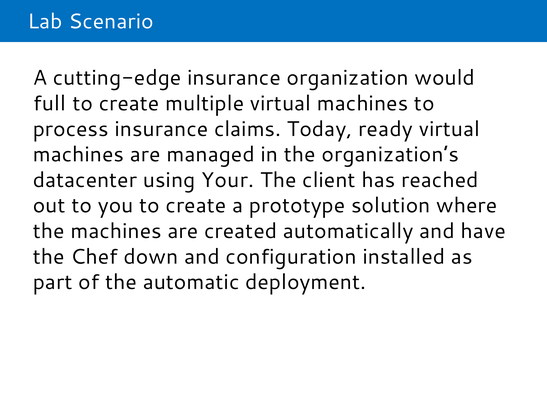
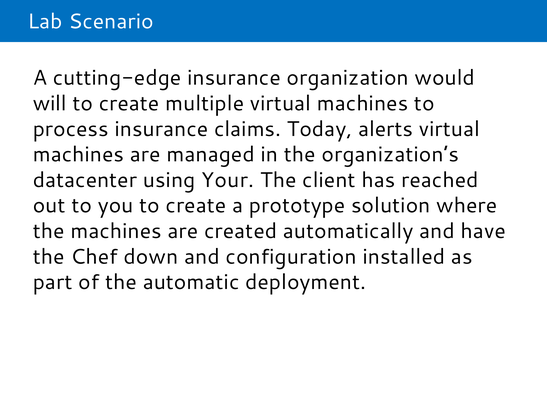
full: full -> will
ready: ready -> alerts
